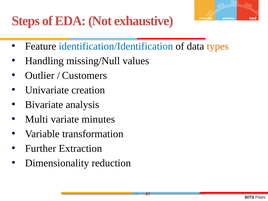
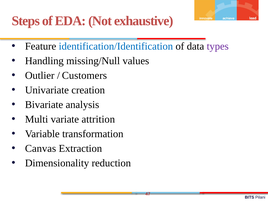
types colour: orange -> purple
minutes: minutes -> attrition
Further: Further -> Canvas
